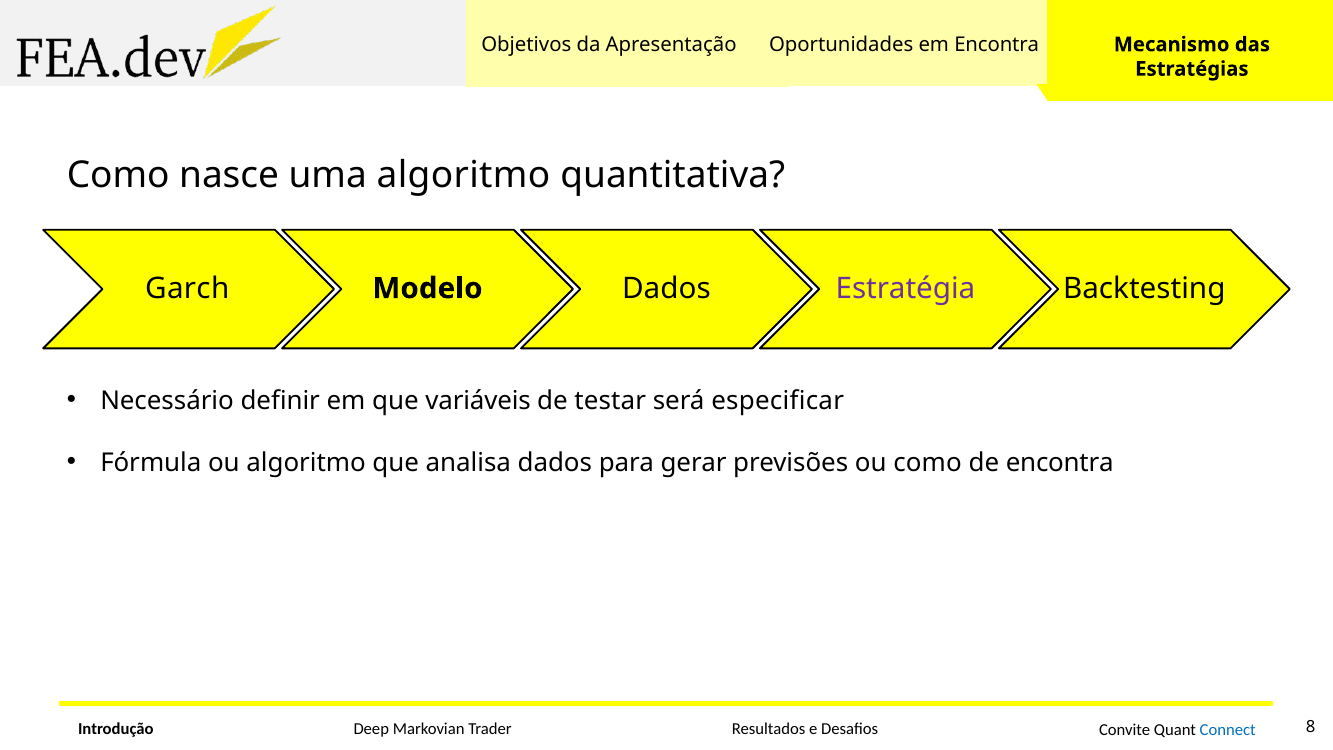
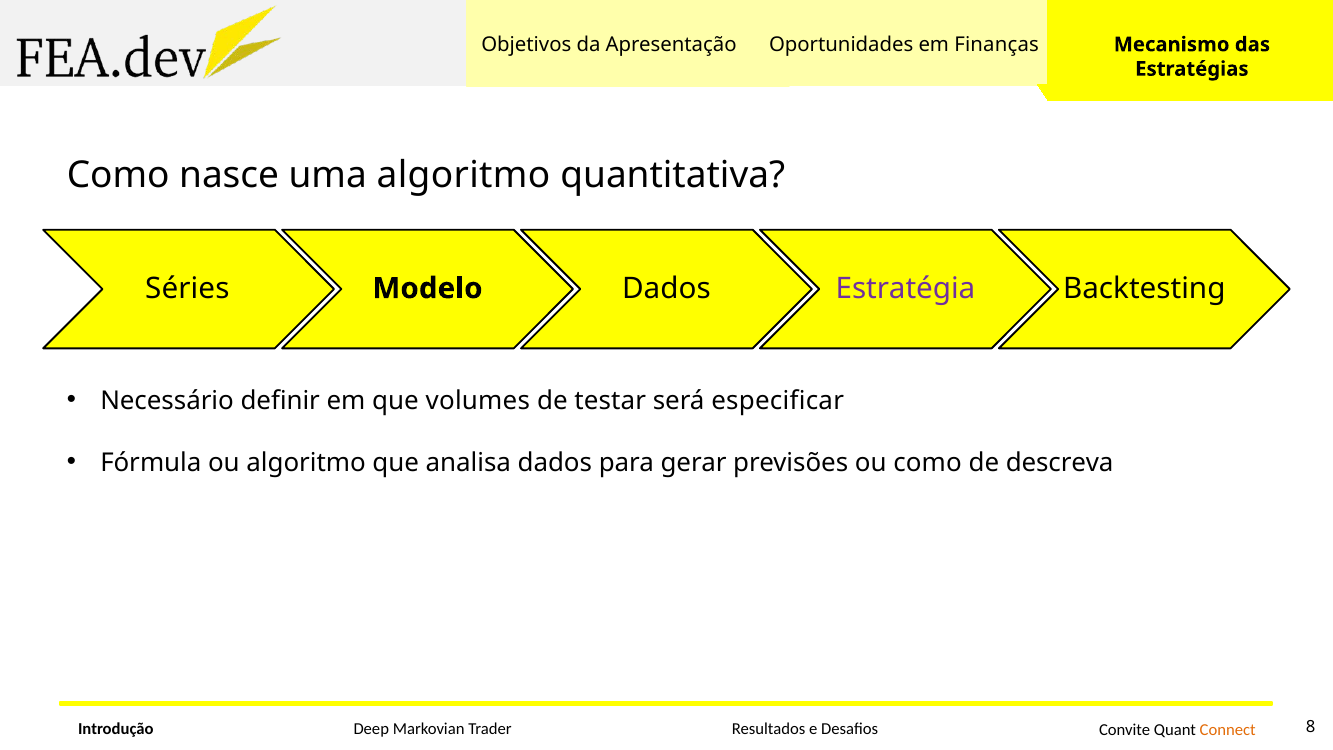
em Encontra: Encontra -> Finanças
Garch: Garch -> Séries
variáveis: variáveis -> volumes
de encontra: encontra -> descreva
Connect colour: blue -> orange
